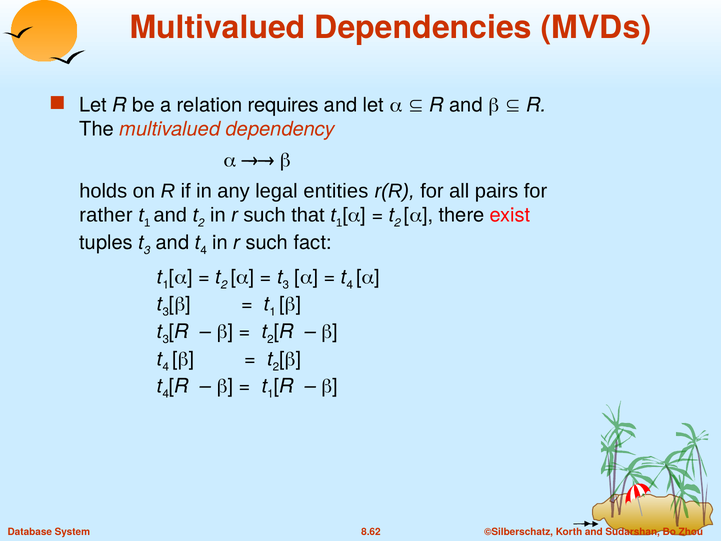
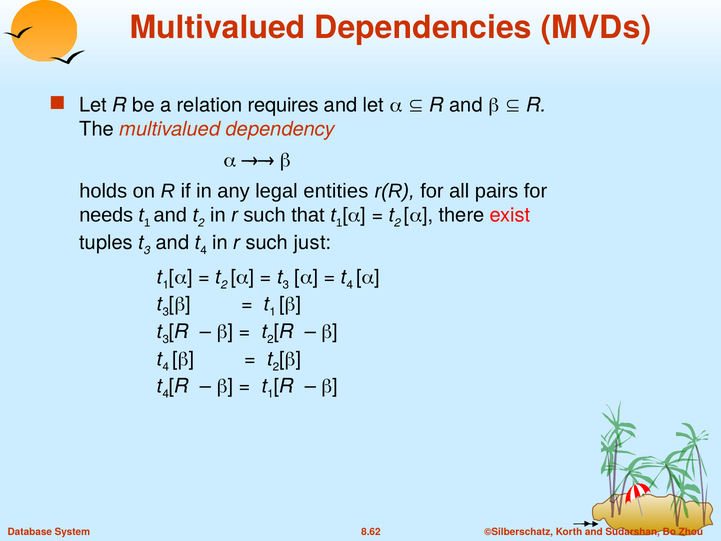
rather: rather -> needs
fact: fact -> just
